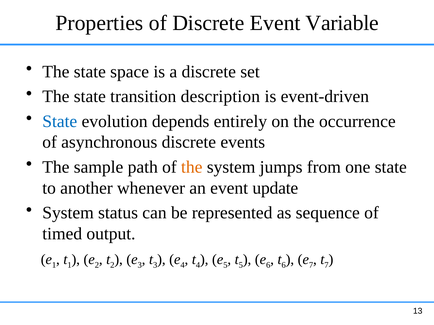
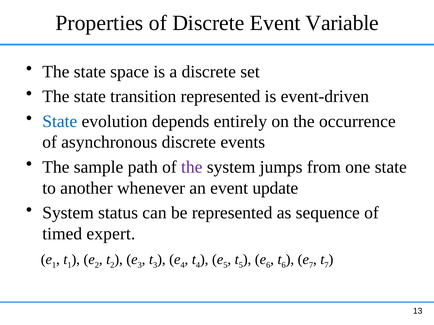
transition description: description -> represented
the at (192, 167) colour: orange -> purple
output: output -> expert
